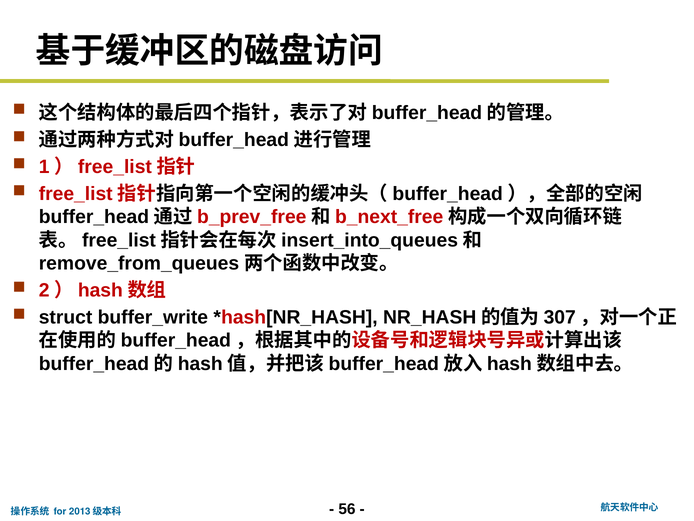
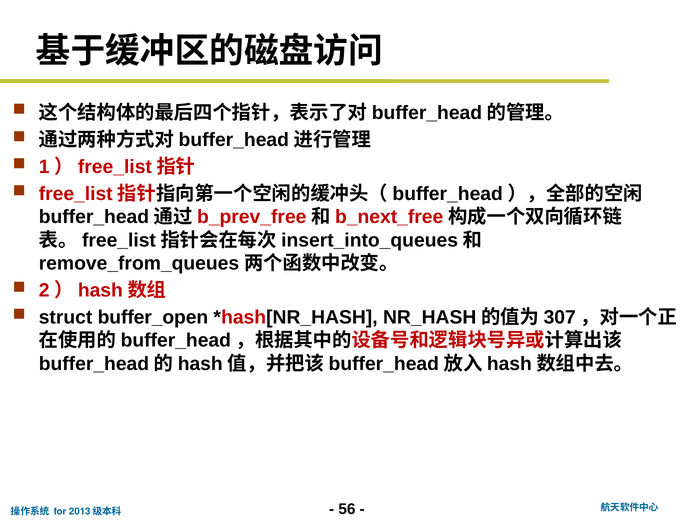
buffer_write: buffer_write -> buffer_open
